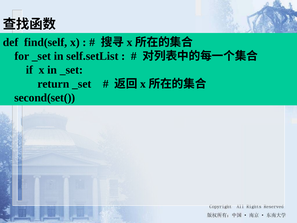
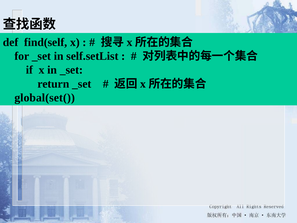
second(set(: second(set( -> global(set(
